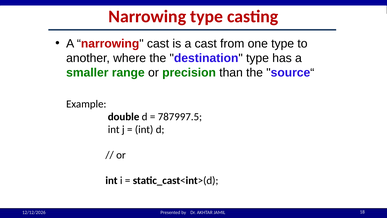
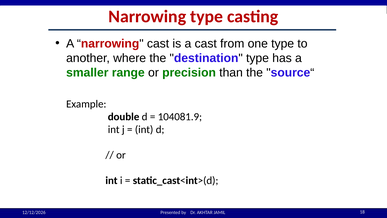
787997.5: 787997.5 -> 104081.9
